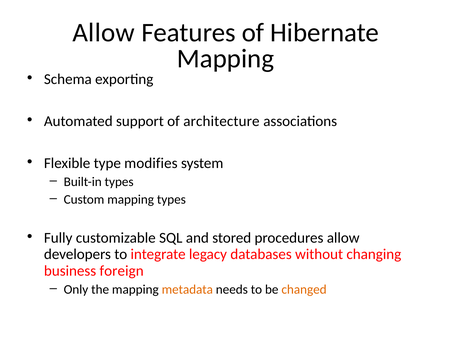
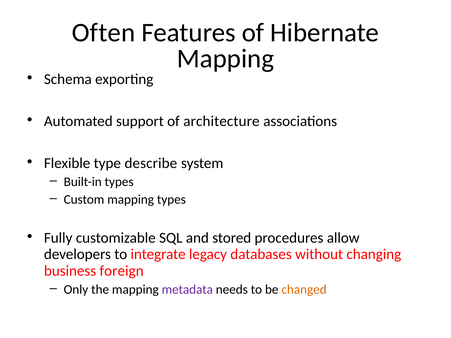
Allow at (104, 33): Allow -> Often
modifies: modifies -> describe
metadata colour: orange -> purple
